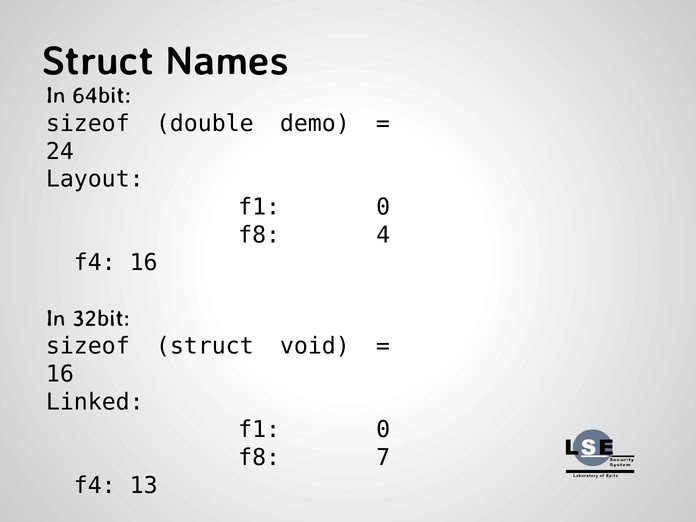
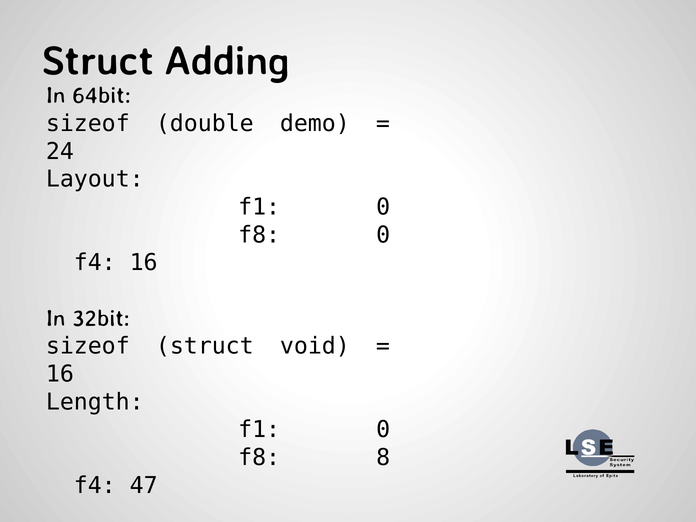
Names: Names -> Adding
f8 4: 4 -> 0
Linked: Linked -> Length
7: 7 -> 8
13: 13 -> 47
